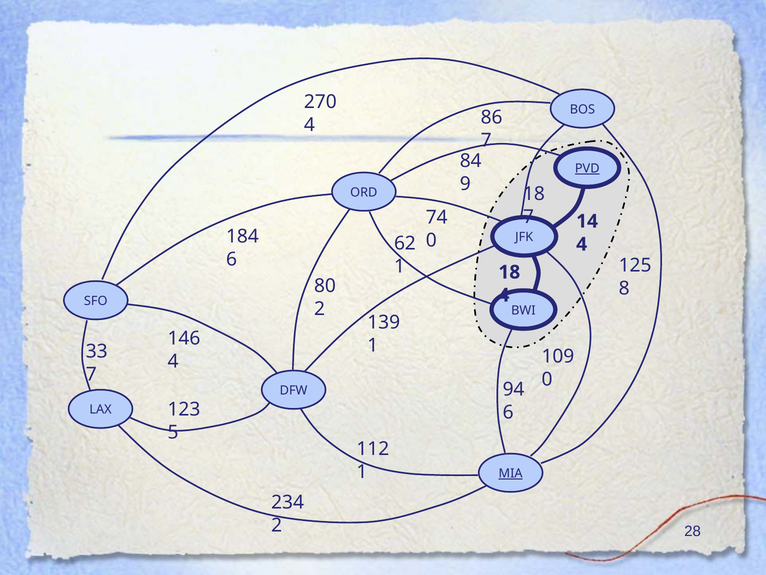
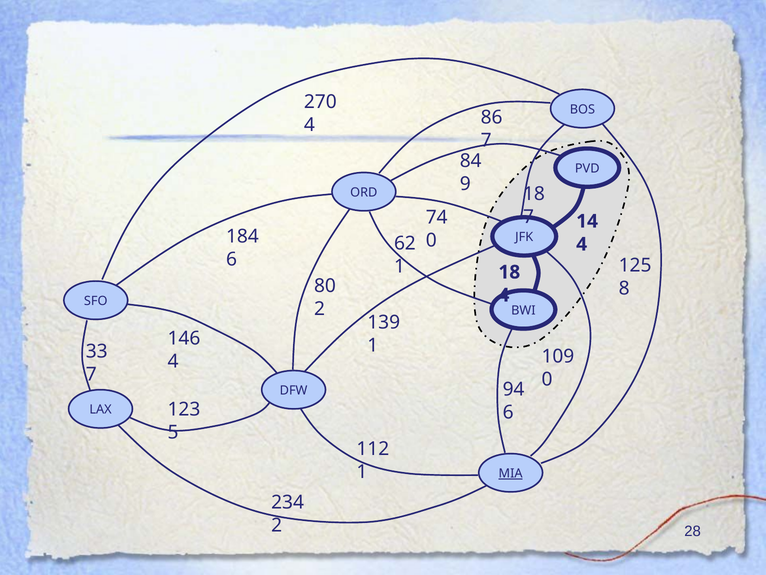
PVD underline: present -> none
